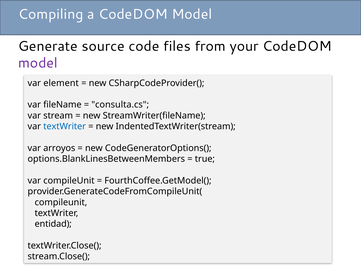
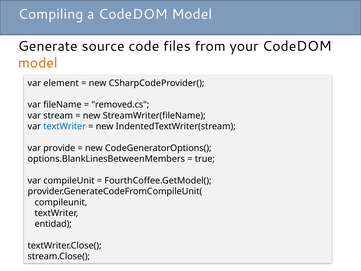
model at (38, 63) colour: purple -> orange
consulta.cs: consulta.cs -> removed.cs
arroyos: arroyos -> provide
